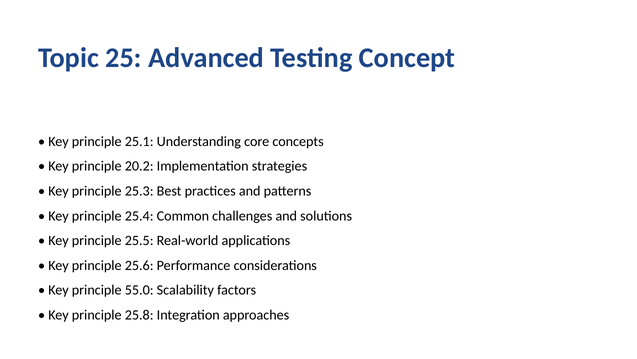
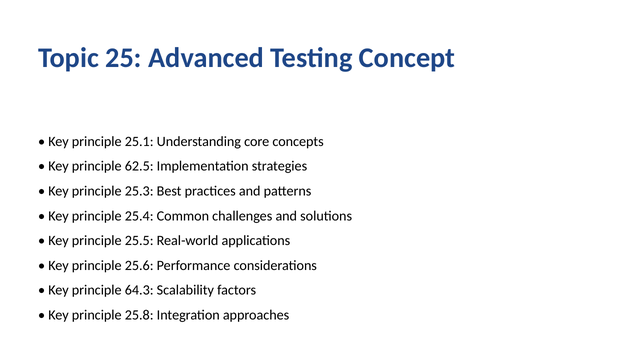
20.2: 20.2 -> 62.5
55.0: 55.0 -> 64.3
